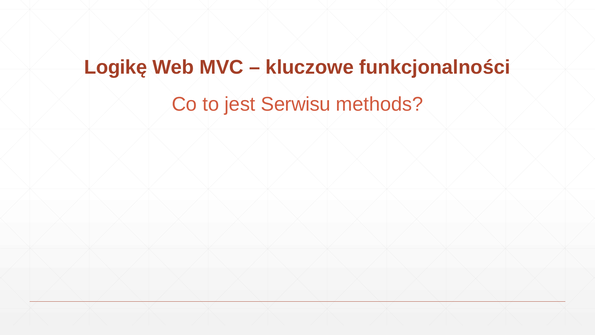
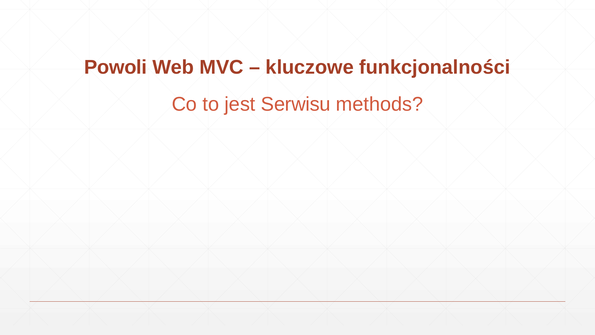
Logikę: Logikę -> Powoli
